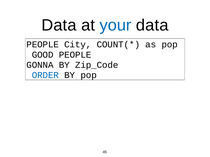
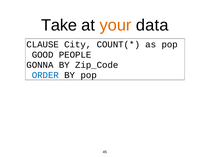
Data at (59, 25): Data -> Take
your colour: blue -> orange
PEOPLE at (43, 45): PEOPLE -> CLAUSE
